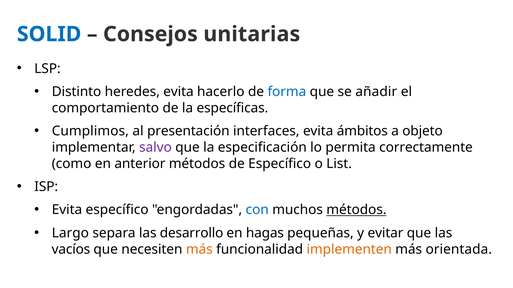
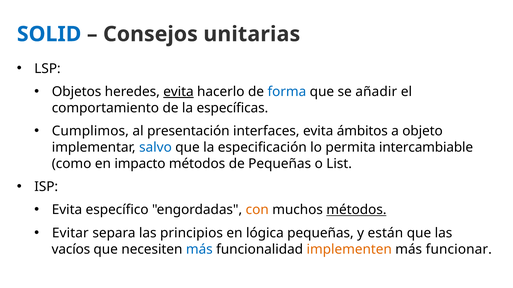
Distinto: Distinto -> Objetos
evita at (178, 92) underline: none -> present
salvo colour: purple -> blue
correctamente: correctamente -> intercambiable
anterior: anterior -> impacto
de Específico: Específico -> Pequeñas
con colour: blue -> orange
Largo: Largo -> Evitar
desarrollo: desarrollo -> principios
hagas: hagas -> lógica
evitar: evitar -> están
más at (199, 250) colour: orange -> blue
orientada: orientada -> funcionar
